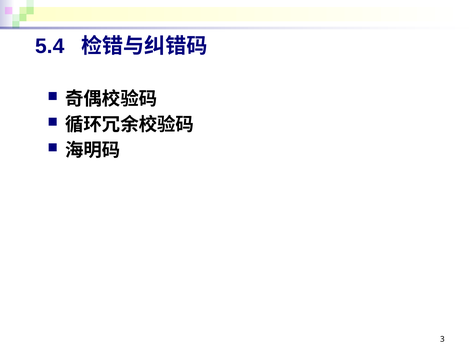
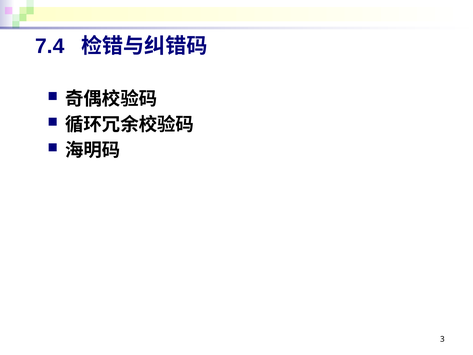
5.4: 5.4 -> 7.4
